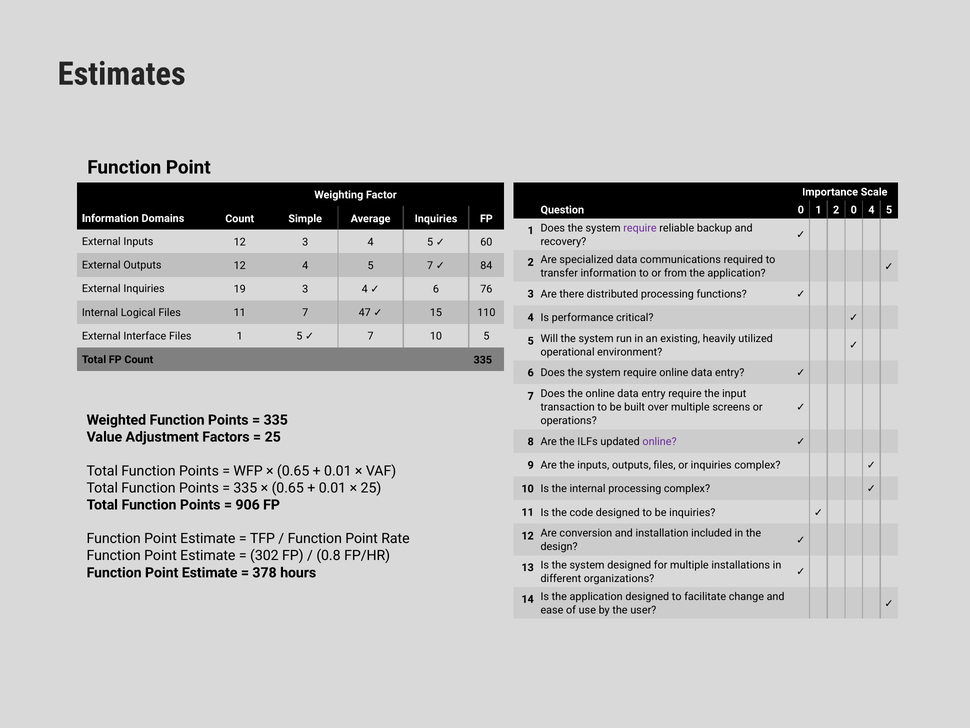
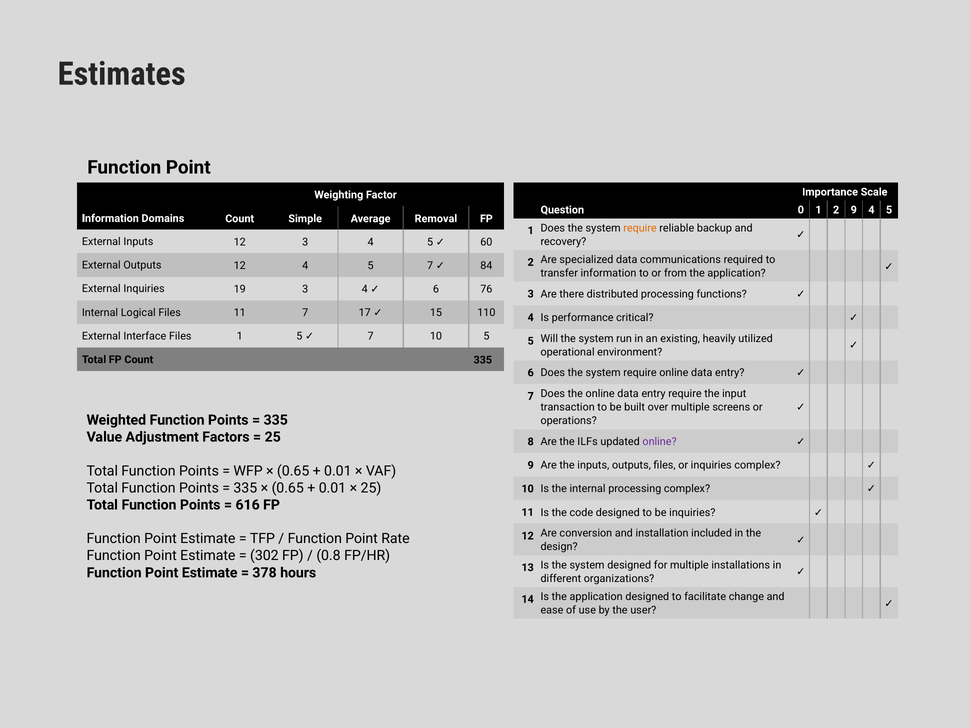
2 0: 0 -> 9
Average Inquiries: Inquiries -> Removal
require at (640, 228) colour: purple -> orange
47: 47 -> 17
906: 906 -> 616
